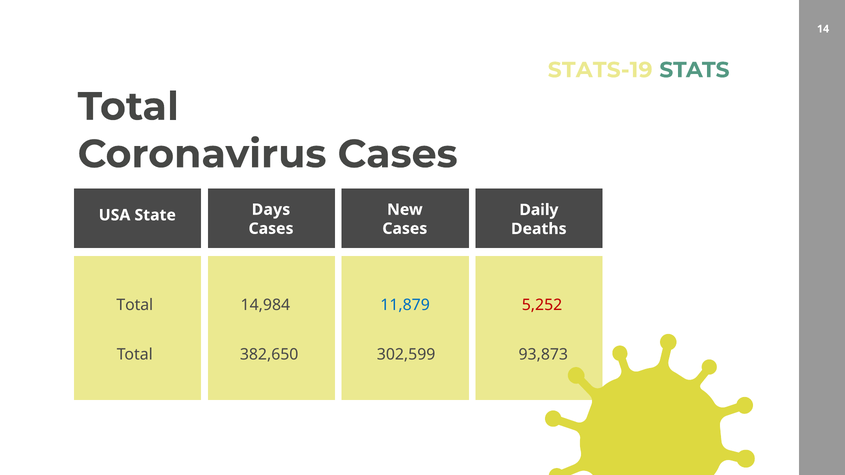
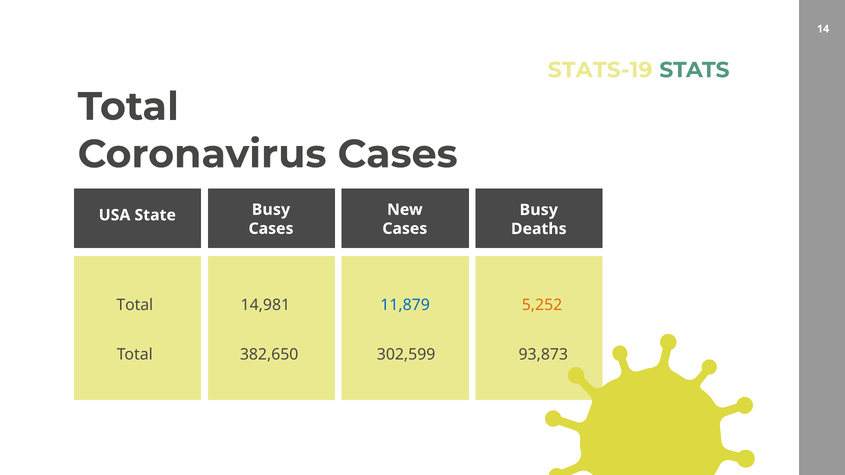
Days at (271, 210): Days -> Busy
Daily at (539, 210): Daily -> Busy
14,984: 14,984 -> 14,981
5,252 colour: red -> orange
